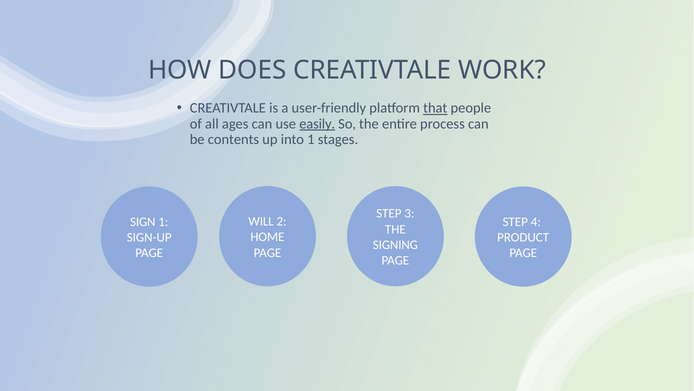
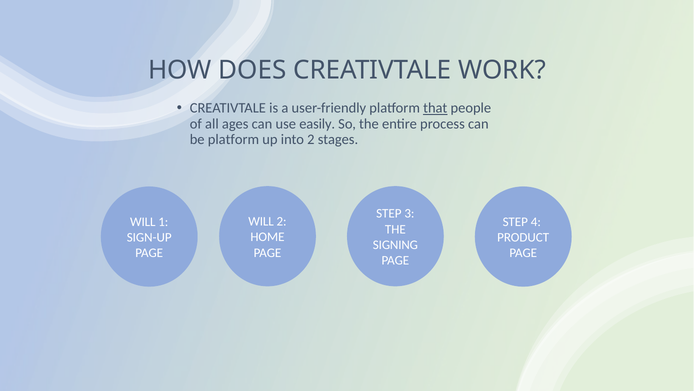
easily underline: present -> none
be contents: contents -> platform
into 1: 1 -> 2
SIGN at (143, 221): SIGN -> WILL
